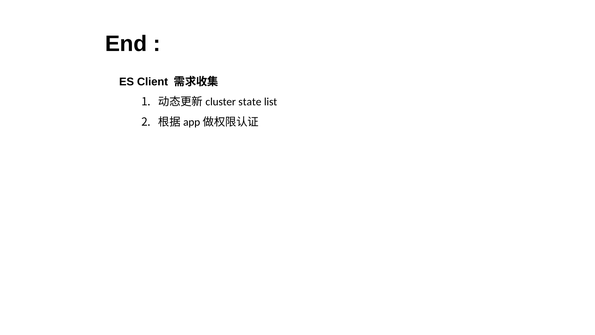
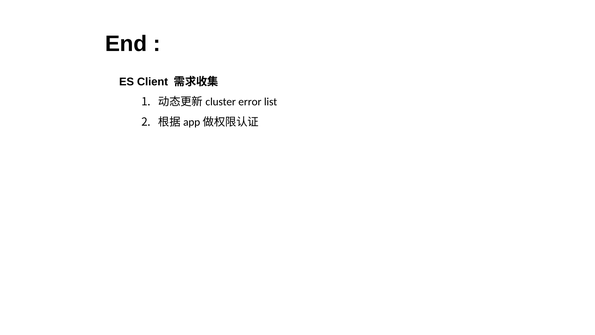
state: state -> error
